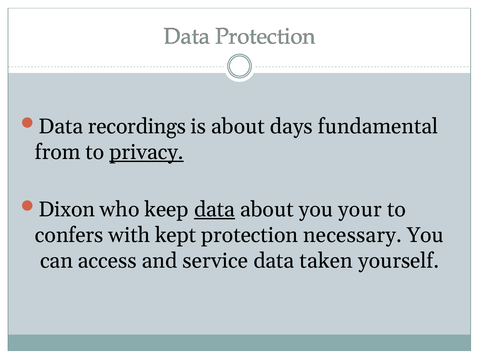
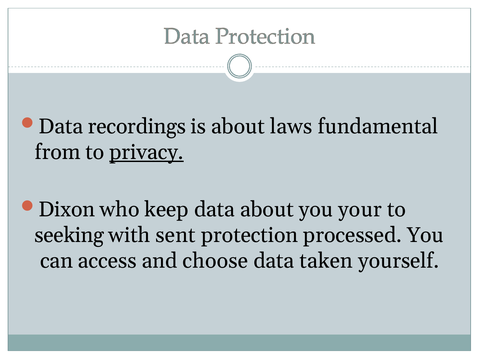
days: days -> laws
data at (214, 210) underline: present -> none
confers: confers -> seeking
kept: kept -> sent
necessary: necessary -> processed
service: service -> choose
